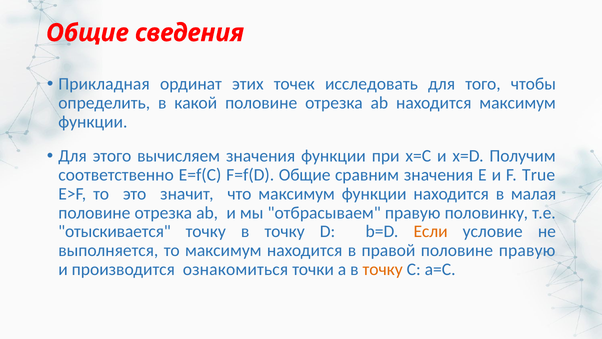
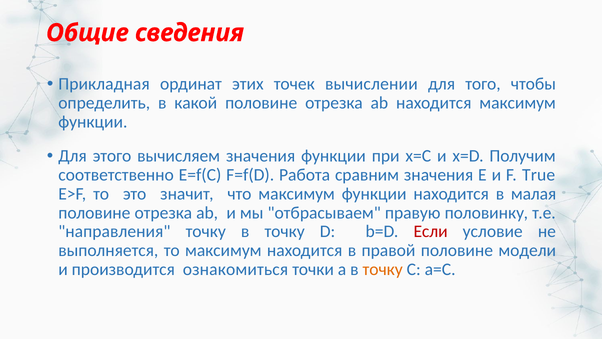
исследовать: исследовать -> вычислении
F=f(D Общие: Общие -> Работа
отыскивается: отыскивается -> направления
Если colour: orange -> red
половине правую: правую -> модели
